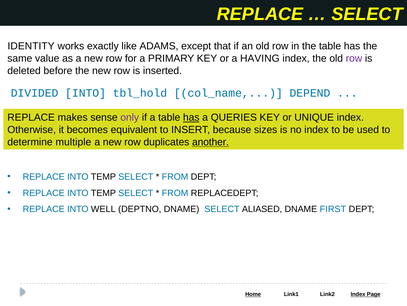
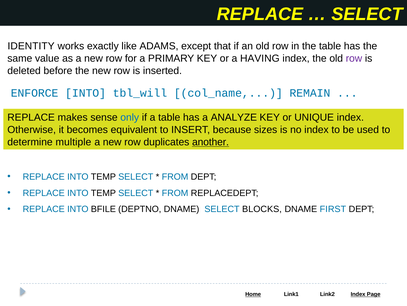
DIVIDED: DIVIDED -> ENFORCE
tbl_hold: tbl_hold -> tbl_will
DEPEND: DEPEND -> REMAIN
only colour: purple -> blue
has at (191, 117) underline: present -> none
QUERIES: QUERIES -> ANALYZE
WELL: WELL -> BFILE
ALIASED: ALIASED -> BLOCKS
